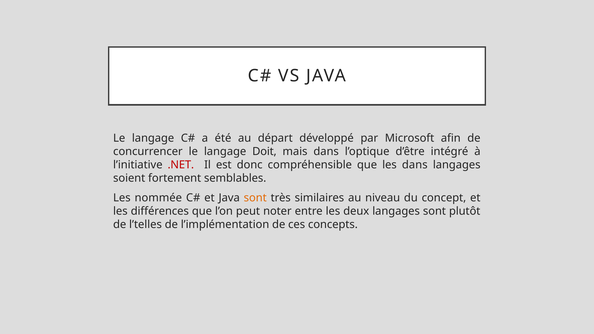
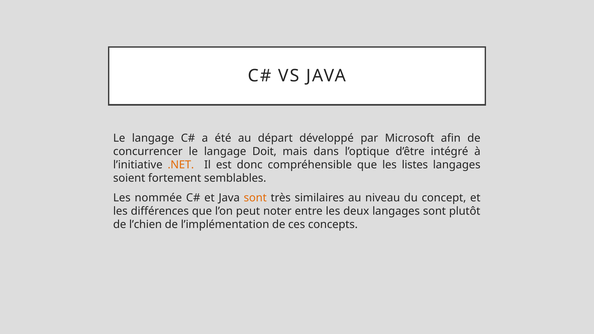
.NET colour: red -> orange
les dans: dans -> listes
l’telles: l’telles -> l’chien
